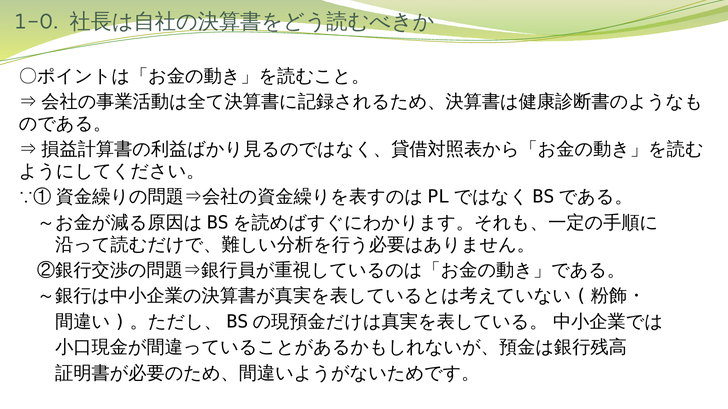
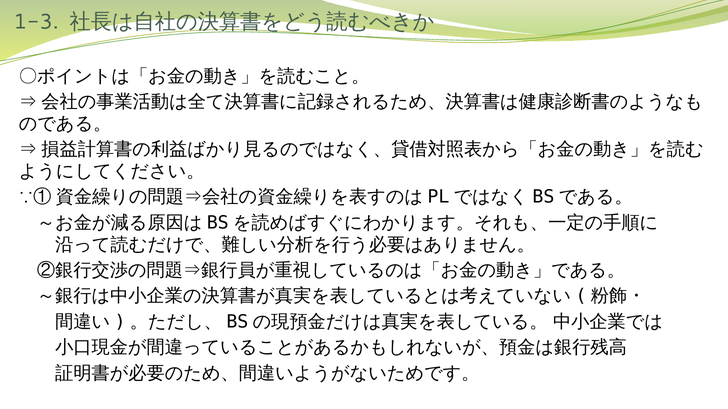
1-0: 1-0 -> 1-3
